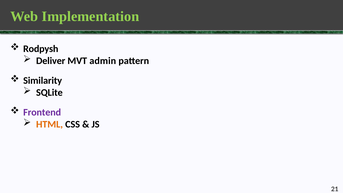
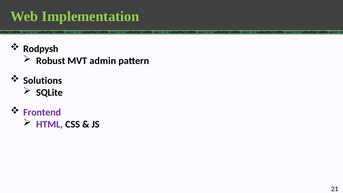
Deliver: Deliver -> Robust
Similarity: Similarity -> Solutions
HTML colour: orange -> purple
